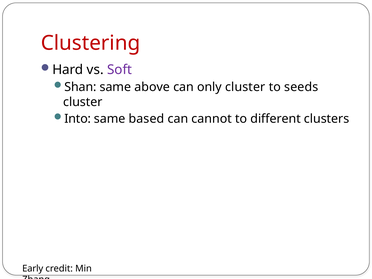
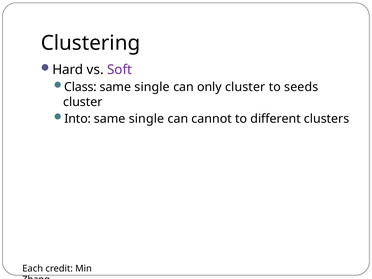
Clustering colour: red -> black
Shan: Shan -> Class
above at (152, 87): above -> single
based at (146, 119): based -> single
Early: Early -> Each
